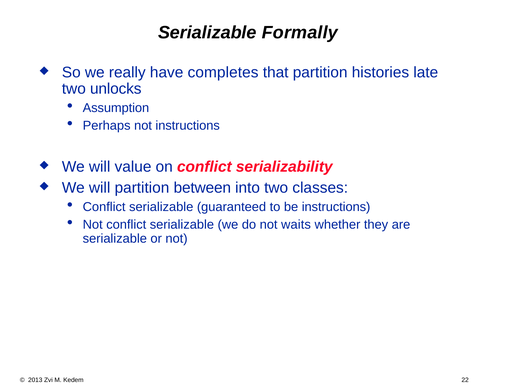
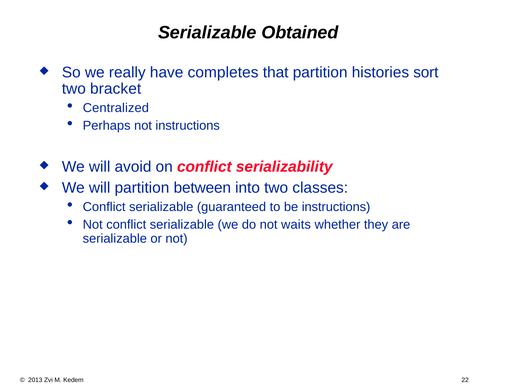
Formally: Formally -> Obtained
late: late -> sort
unlocks: unlocks -> bracket
Assumption: Assumption -> Centralized
value: value -> avoid
